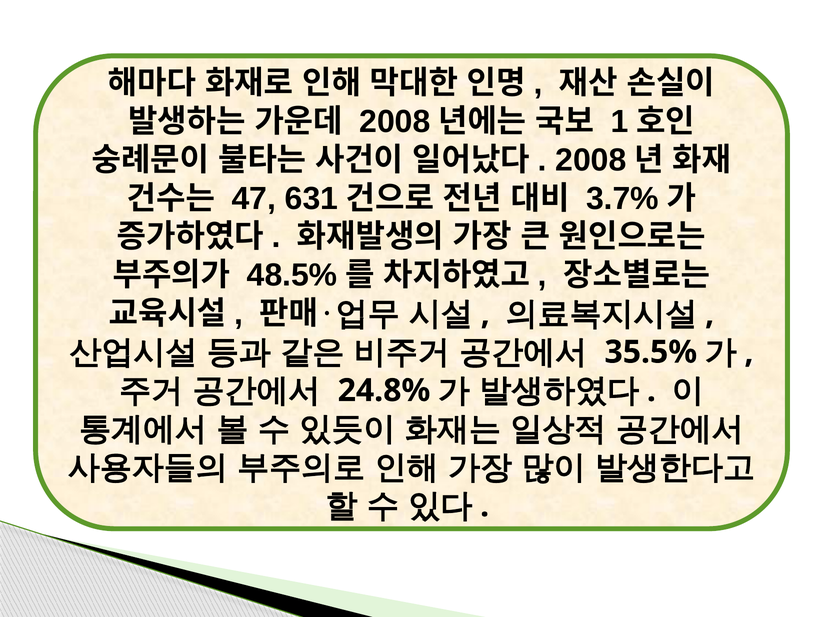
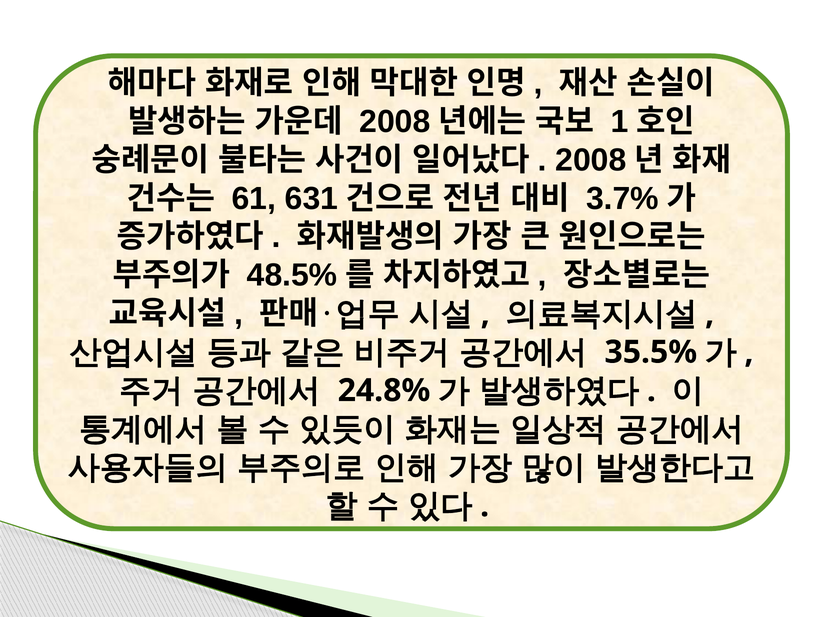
47: 47 -> 61
